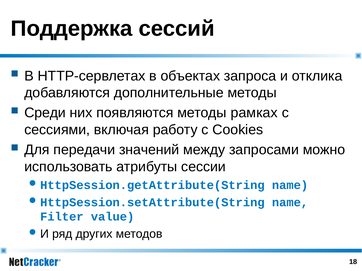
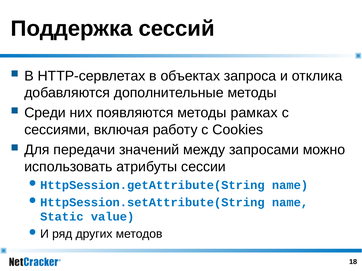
Filter: Filter -> Static
